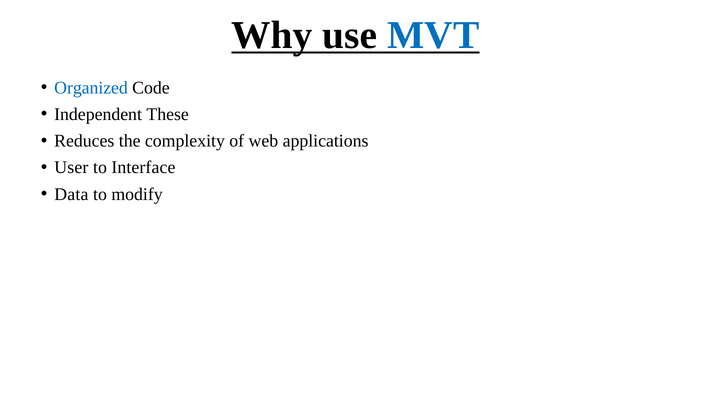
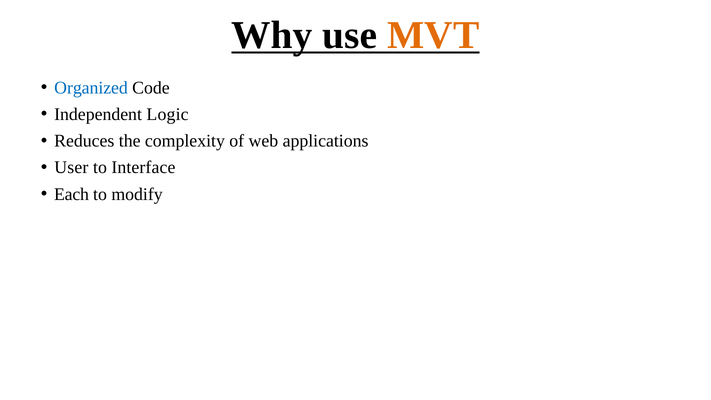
MVT colour: blue -> orange
These: These -> Logic
Data: Data -> Each
